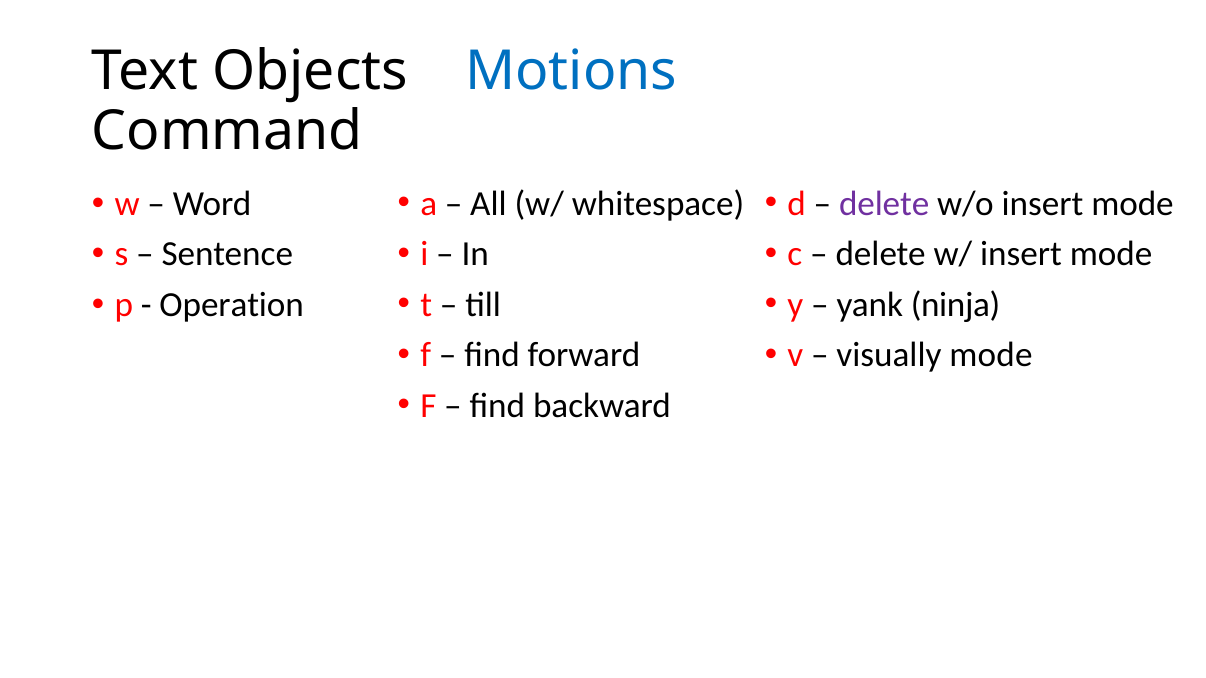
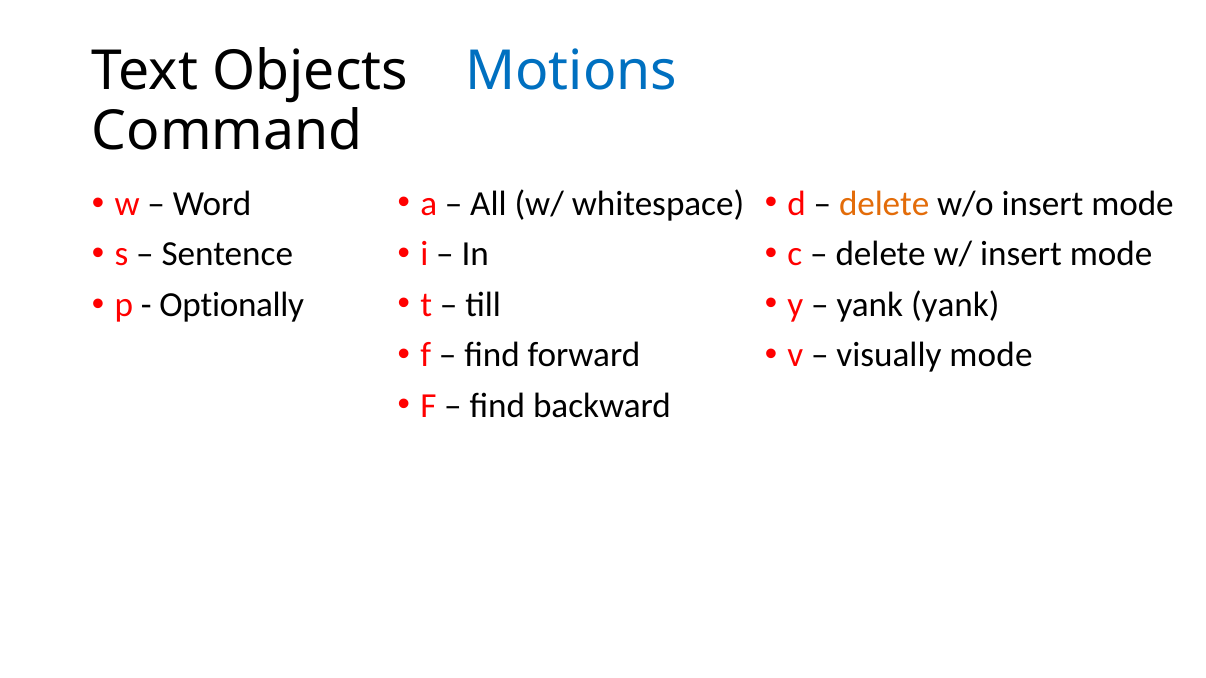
delete at (884, 204) colour: purple -> orange
yank ninja: ninja -> yank
Operation: Operation -> Optionally
